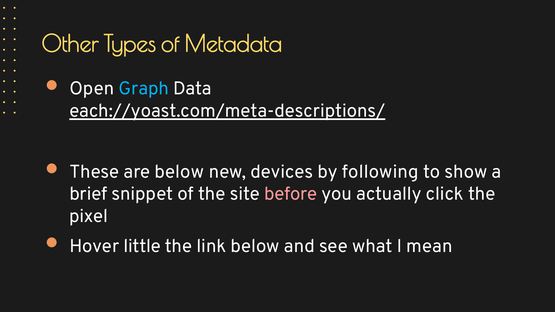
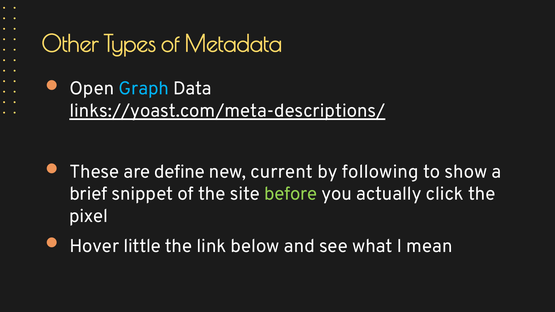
each://yoast.com/meta-descriptions/: each://yoast.com/meta-descriptions/ -> links://yoast.com/meta-descriptions/
are below: below -> define
devices: devices -> current
before colour: pink -> light green
